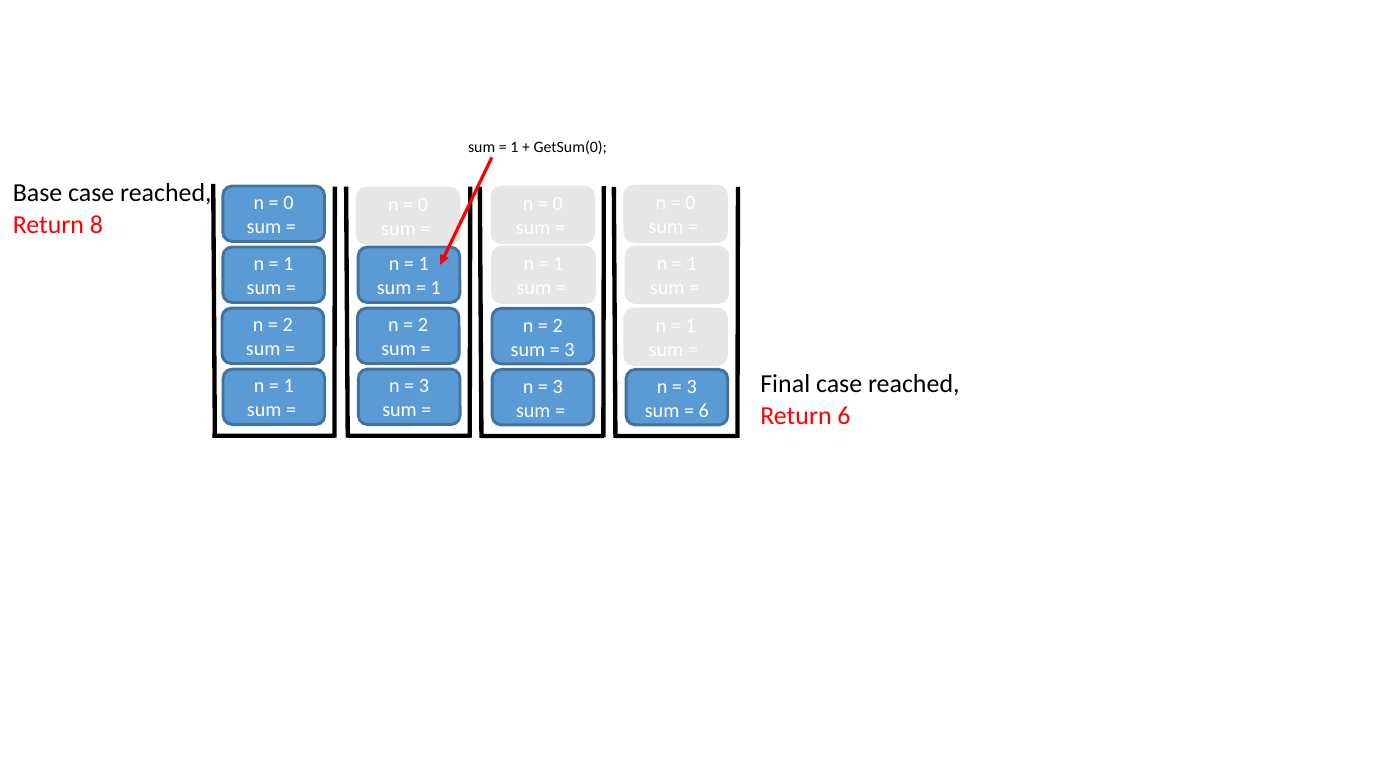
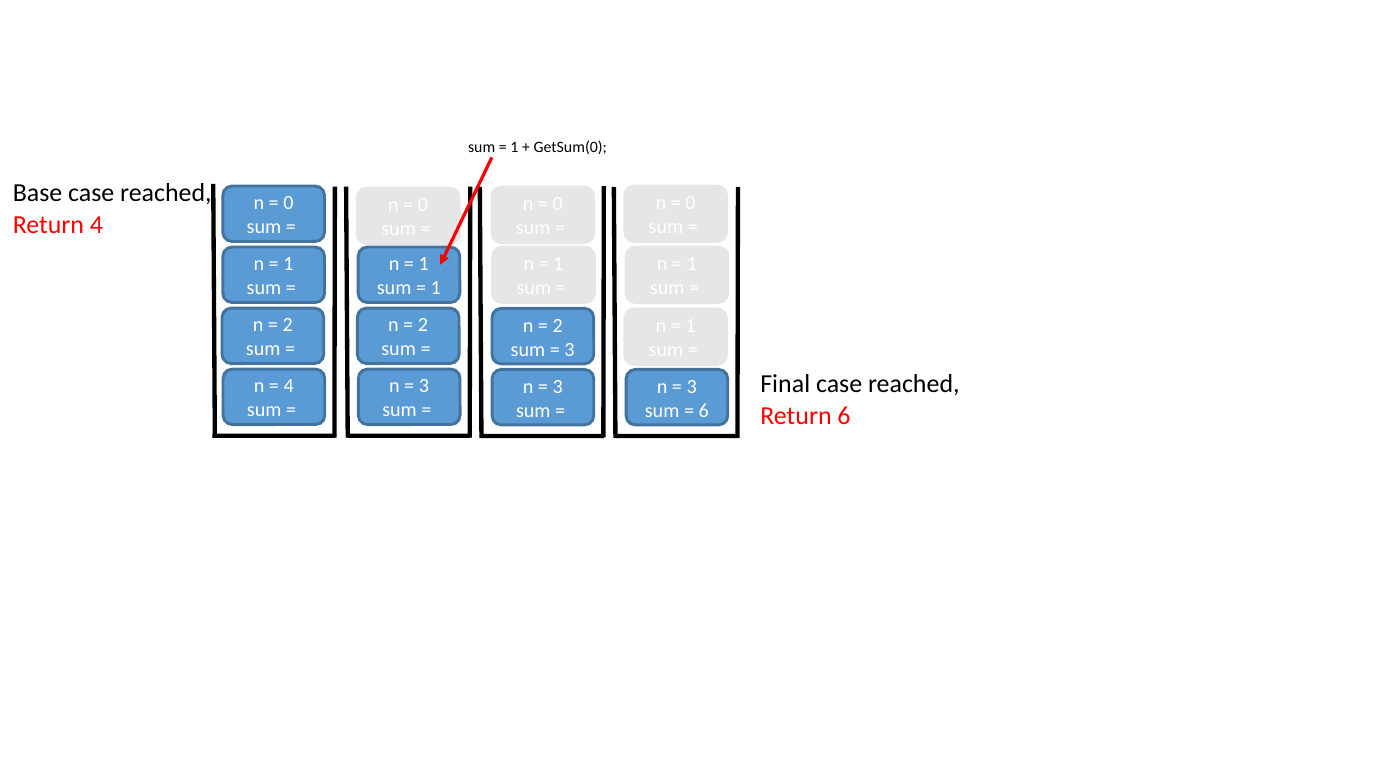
Return 8: 8 -> 4
1 at (289, 386): 1 -> 4
